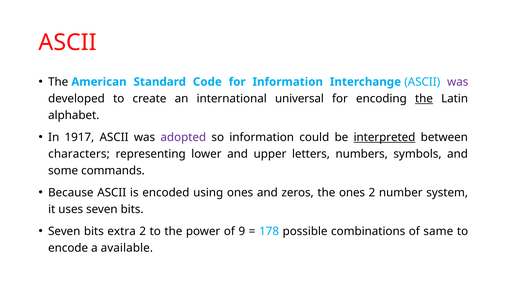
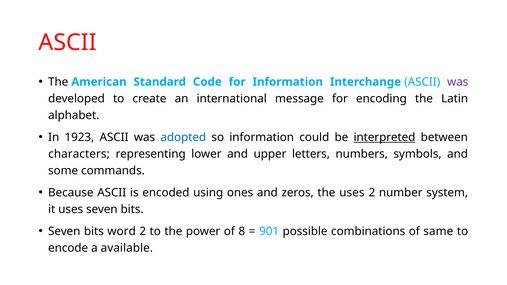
universal: universal -> message
the at (424, 99) underline: present -> none
1917: 1917 -> 1923
adopted colour: purple -> blue
the ones: ones -> uses
extra: extra -> word
9: 9 -> 8
178: 178 -> 901
